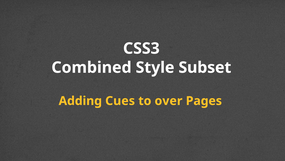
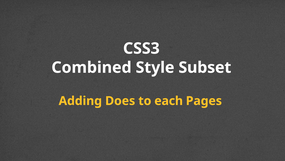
Cues: Cues -> Does
over: over -> each
